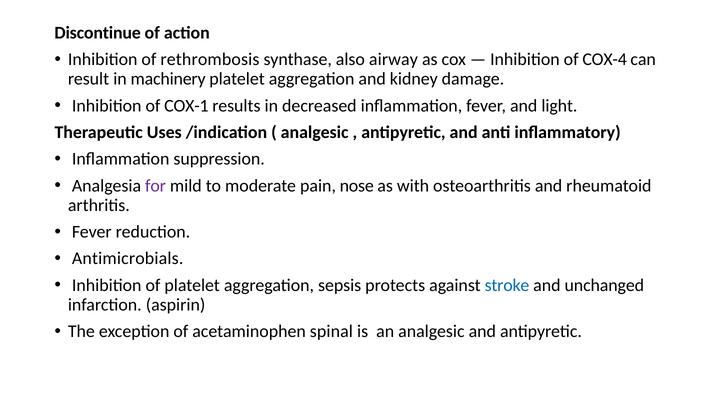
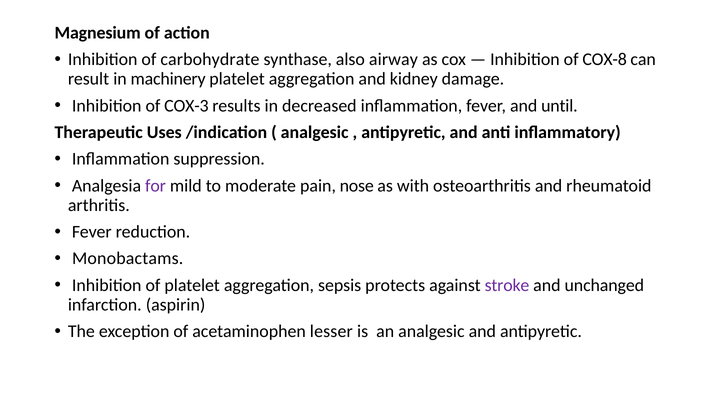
Discontinue: Discontinue -> Magnesium
rethrombosis: rethrombosis -> carbohydrate
COX-4: COX-4 -> COX-8
COX-1: COX-1 -> COX-3
light: light -> until
Antimicrobials: Antimicrobials -> Monobactams
stroke colour: blue -> purple
spinal: spinal -> lesser
